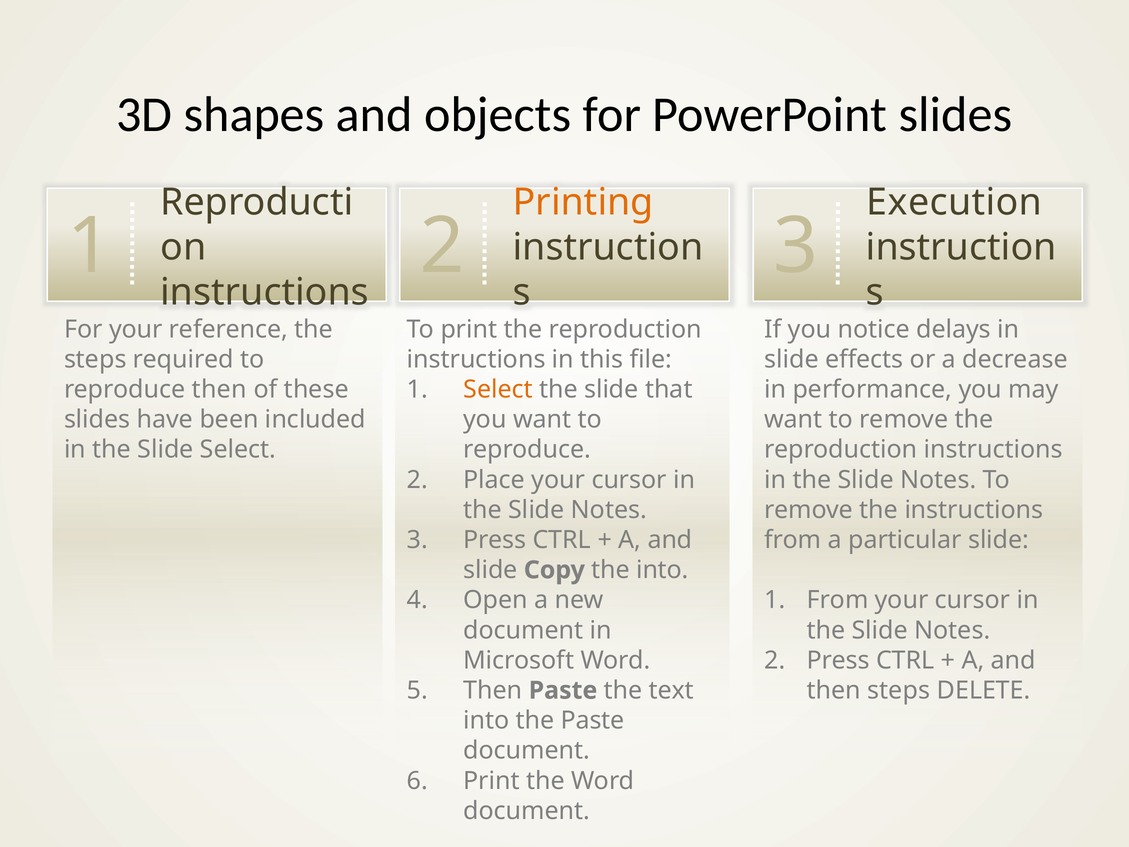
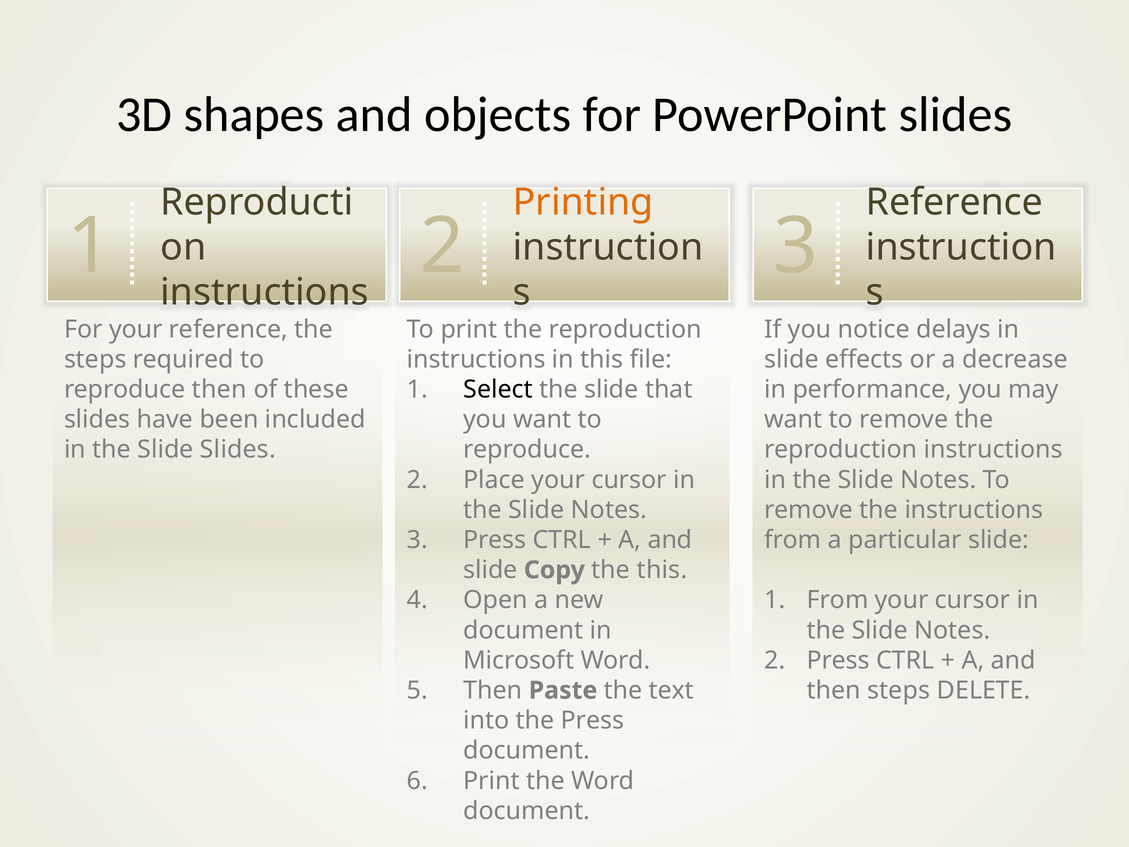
Execution at (954, 202): Execution -> Reference
Select at (498, 389) colour: orange -> black
Slide Select: Select -> Slides
the into: into -> this
the Paste: Paste -> Press
